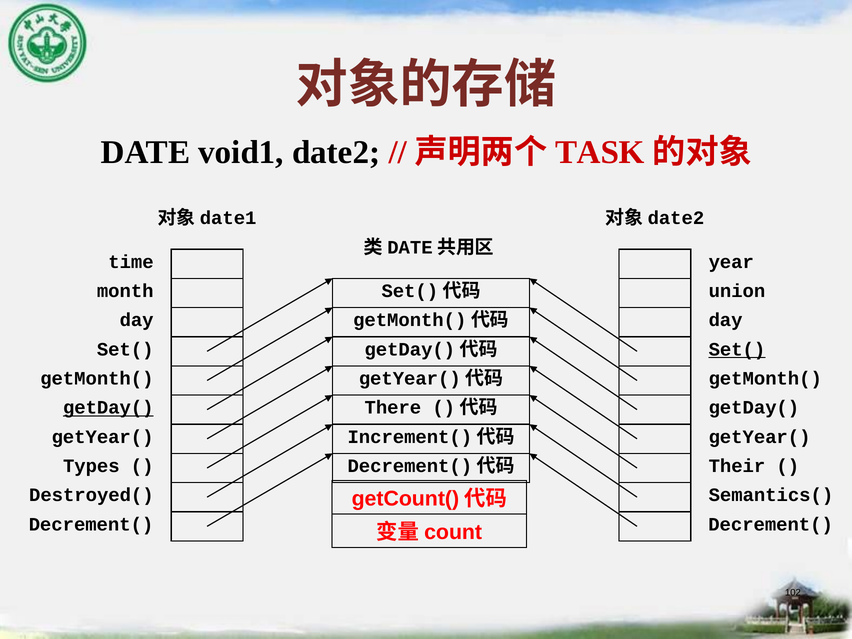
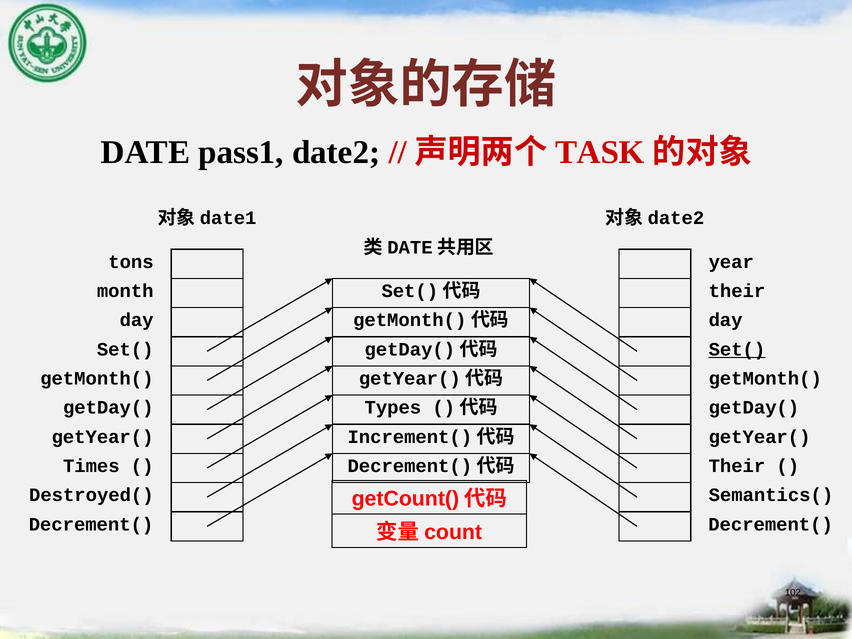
void1: void1 -> pass1
time: time -> tons
union at (737, 291): union -> their
getDay( at (108, 408) underline: present -> none
There: There -> Types
Types: Types -> Times
